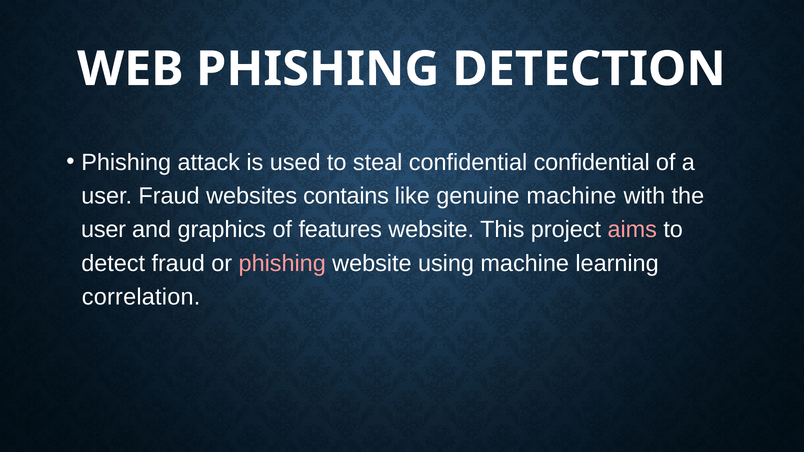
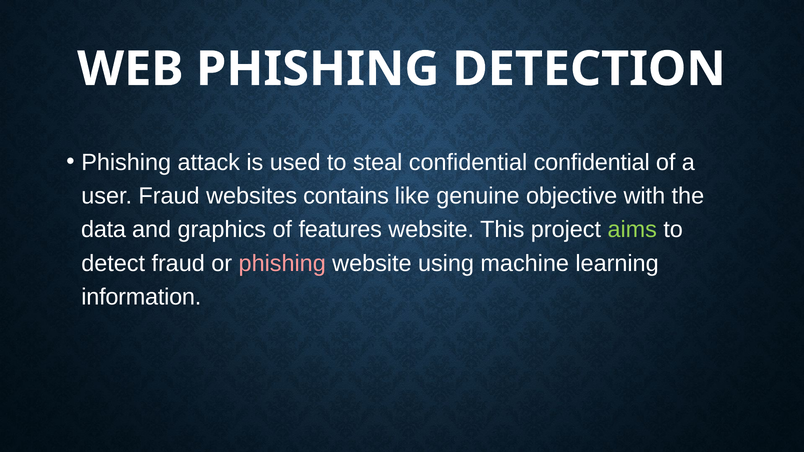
genuine machine: machine -> objective
user at (104, 230): user -> data
aims colour: pink -> light green
correlation: correlation -> information
